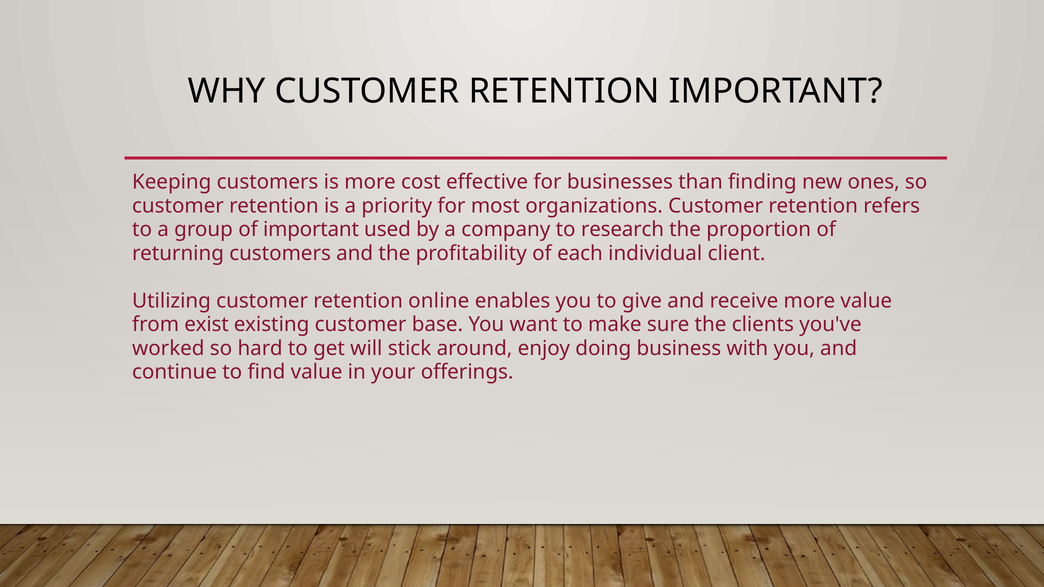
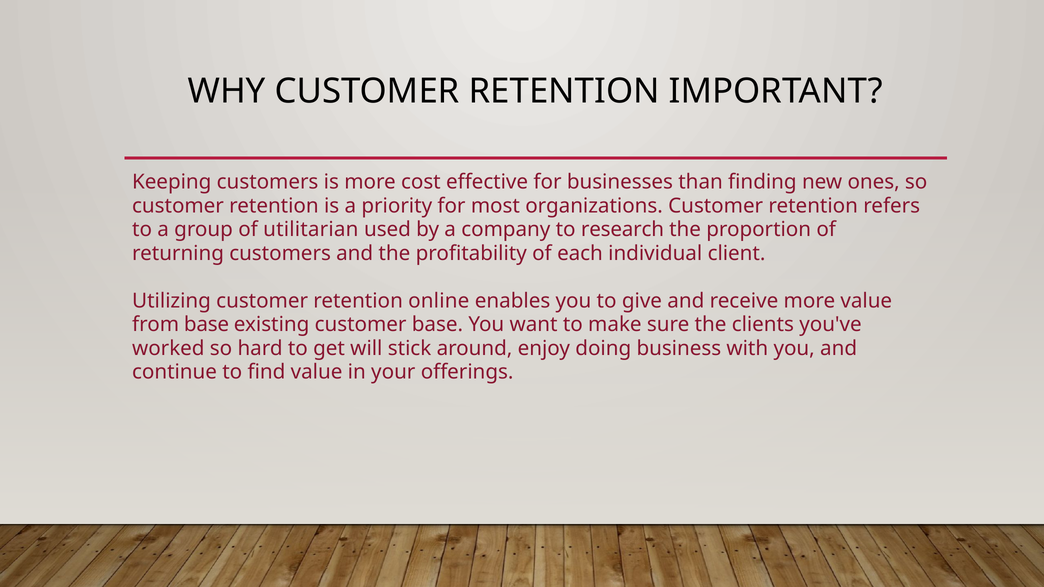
of important: important -> utilitarian
from exist: exist -> base
